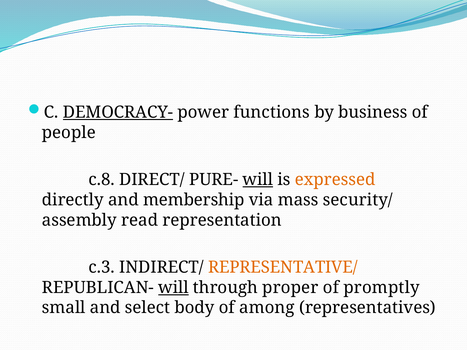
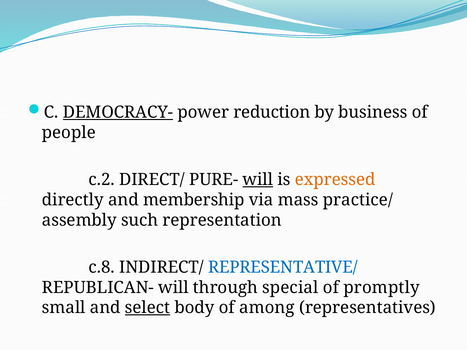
functions: functions -> reduction
c.8: c.8 -> c.2
security/: security/ -> practice/
read: read -> such
c.3: c.3 -> c.8
REPRESENTATIVE/ colour: orange -> blue
will at (173, 288) underline: present -> none
proper: proper -> special
select underline: none -> present
